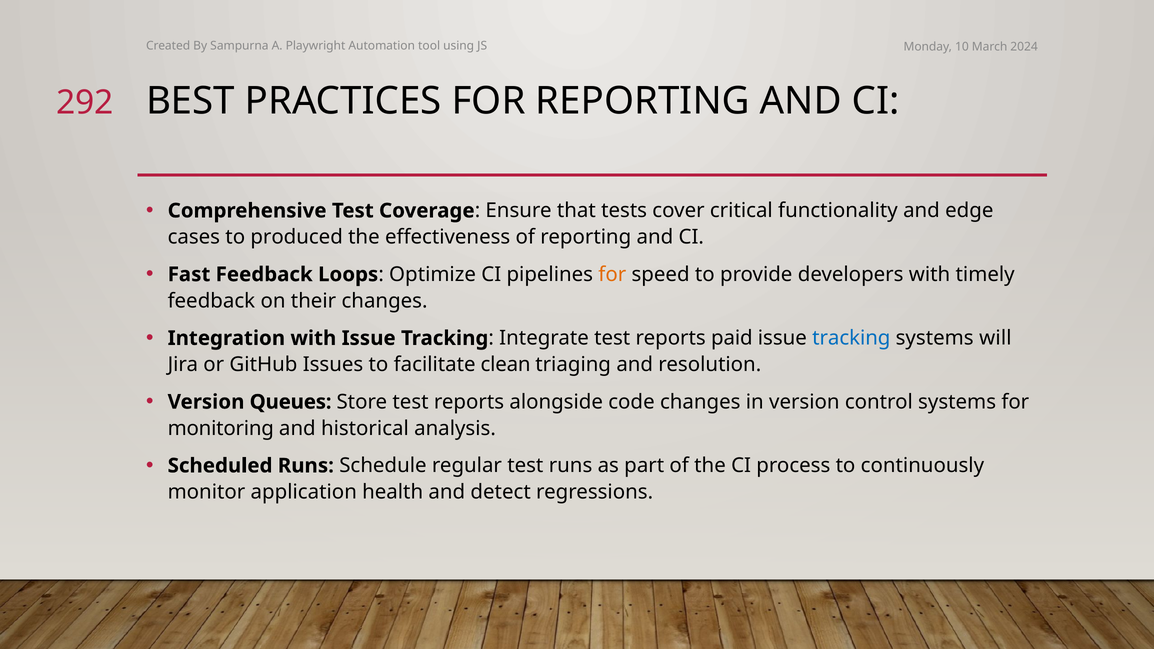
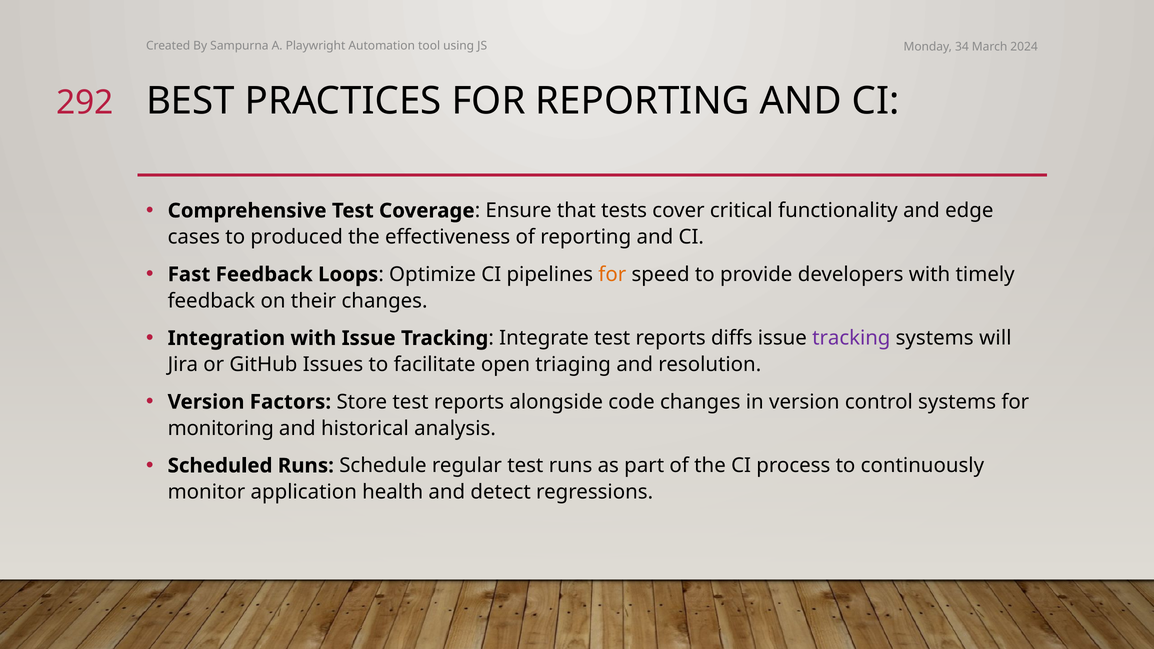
10: 10 -> 34
paid: paid -> diffs
tracking at (851, 338) colour: blue -> purple
clean: clean -> open
Queues: Queues -> Factors
